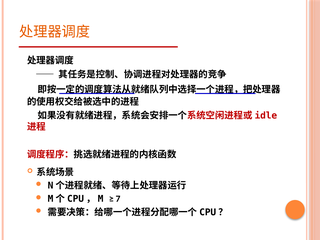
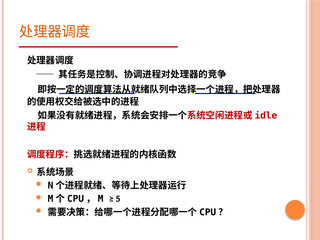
7: 7 -> 5
